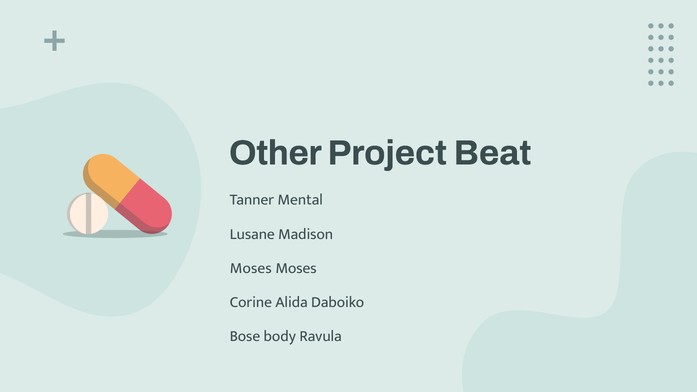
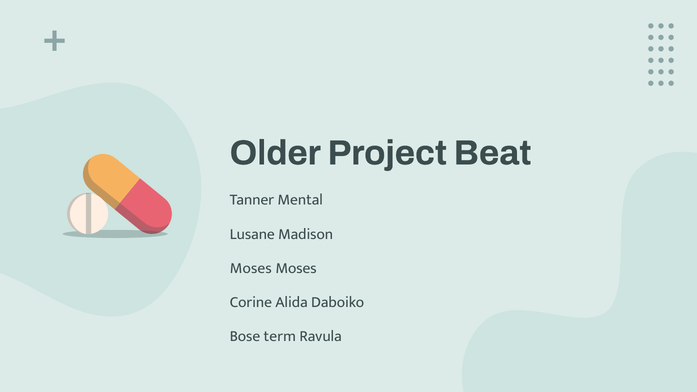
Other: Other -> Older
body: body -> term
